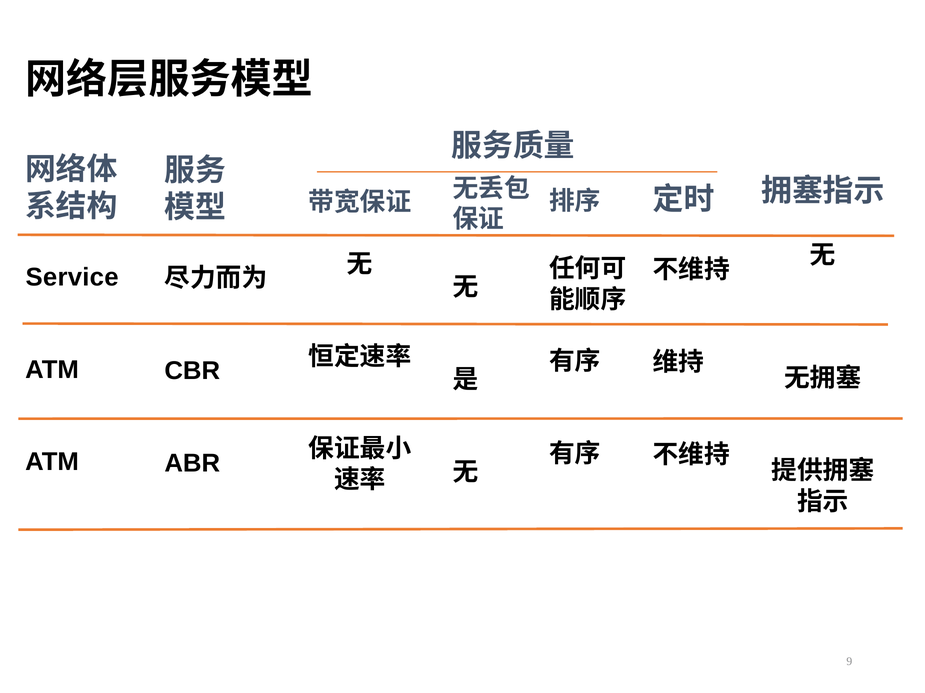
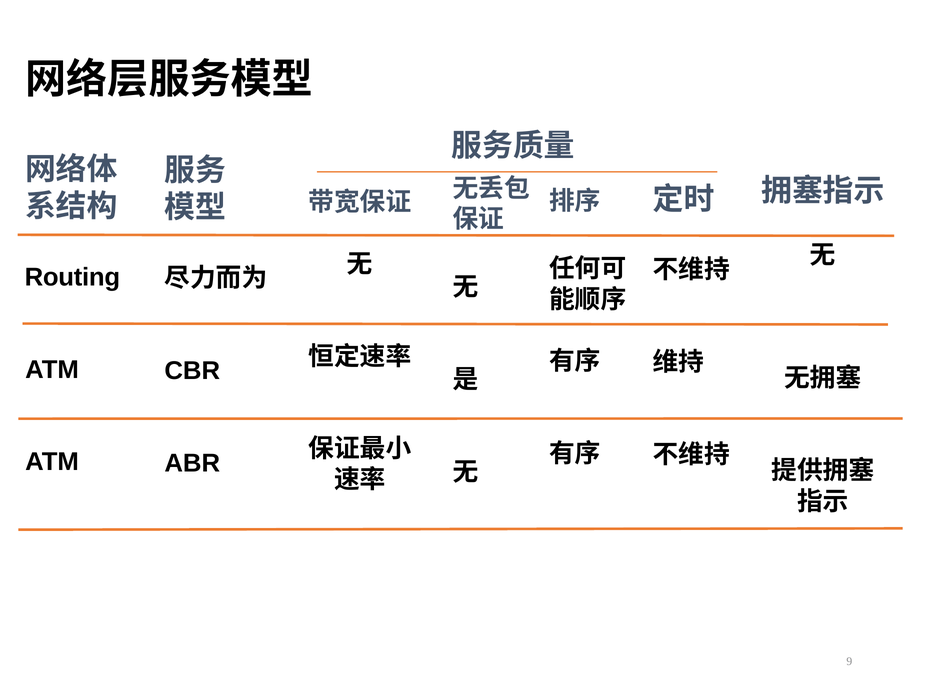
Service: Service -> Routing
